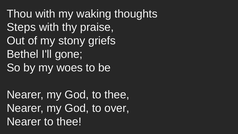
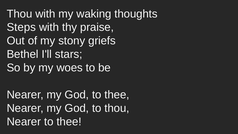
gone: gone -> stars
to over: over -> thou
